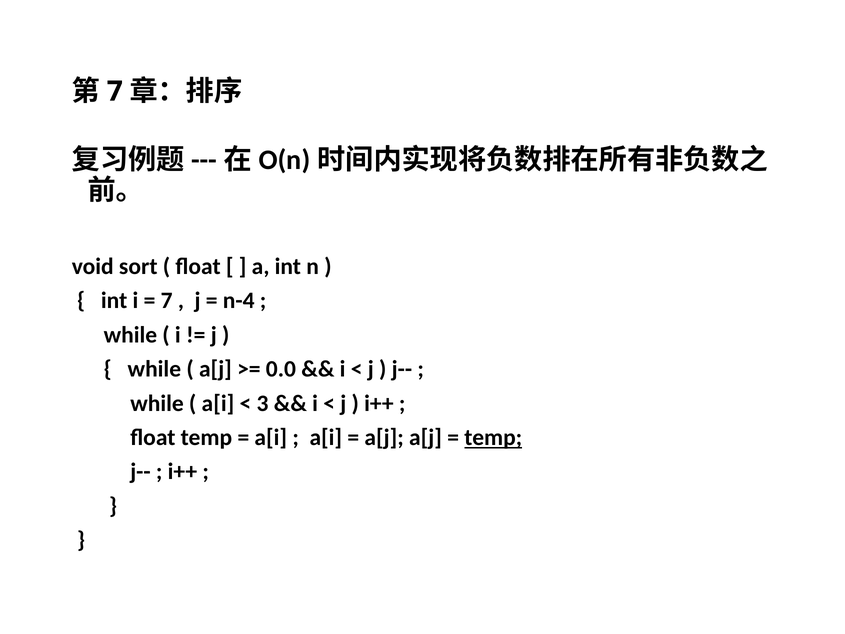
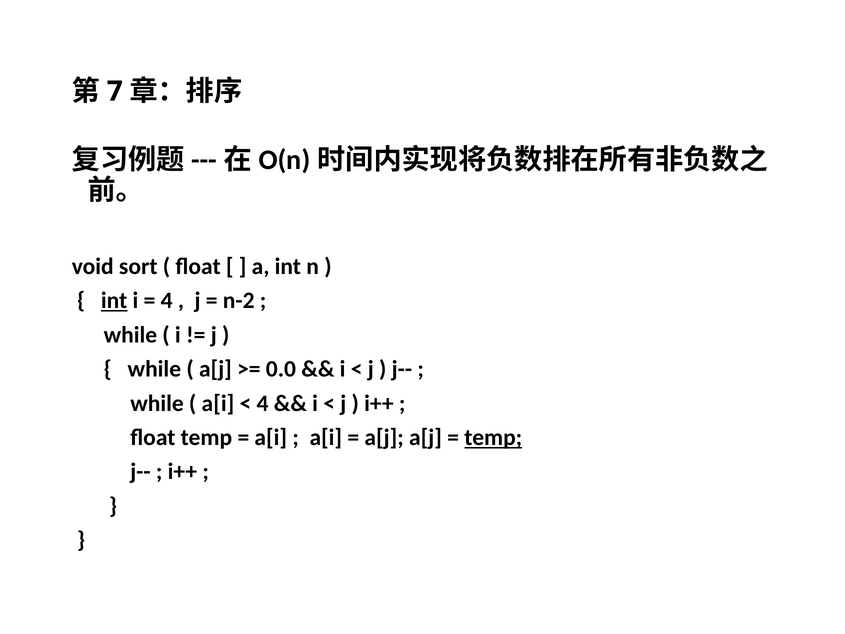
int at (114, 301) underline: none -> present
7 at (167, 301): 7 -> 4
n-4: n-4 -> n-2
3 at (263, 403): 3 -> 4
